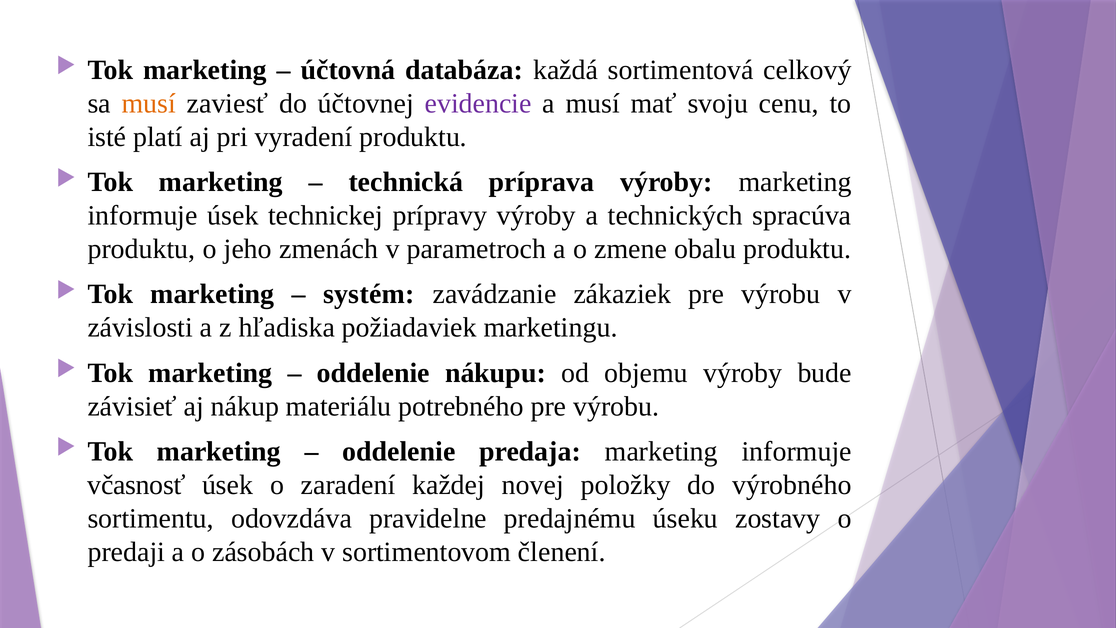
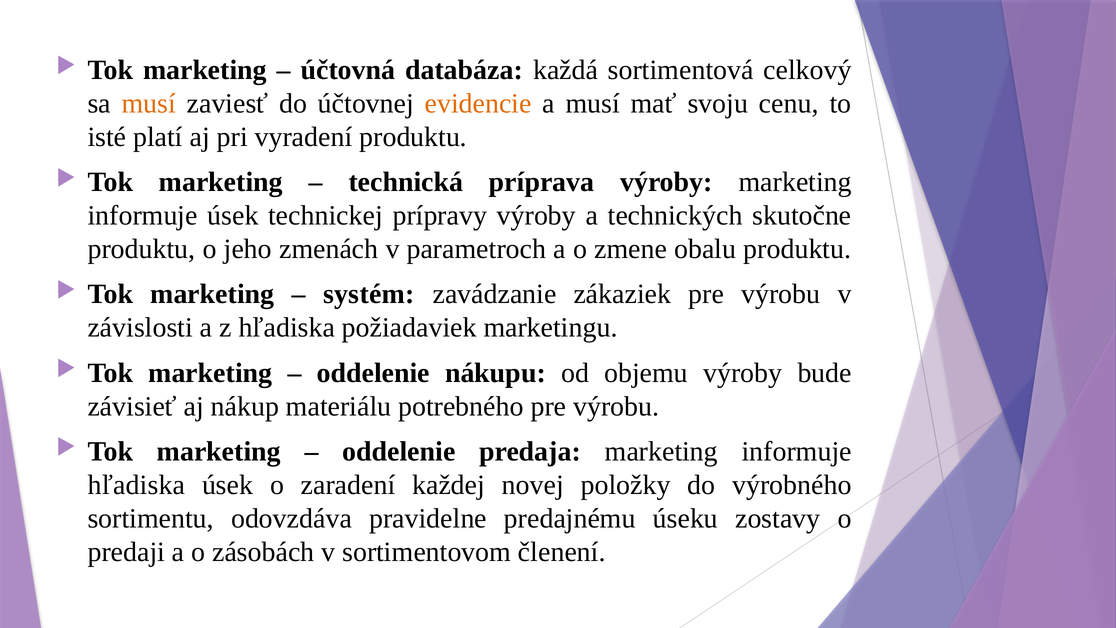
evidencie colour: purple -> orange
spracúva: spracúva -> skutočne
včasnosť at (137, 485): včasnosť -> hľadiska
